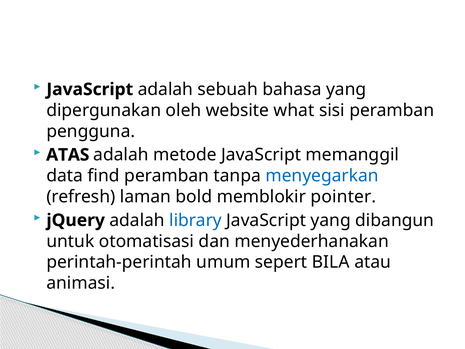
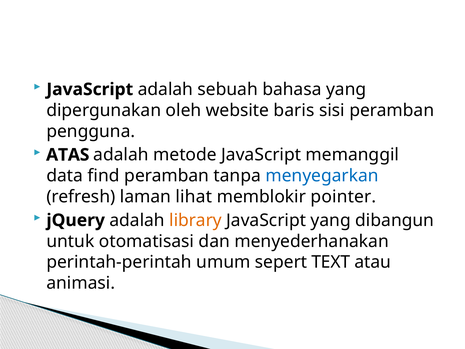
what: what -> baris
bold: bold -> lihat
library colour: blue -> orange
BILA: BILA -> TEXT
